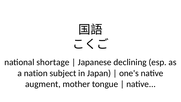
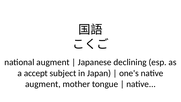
national shortage: shortage -> augment
nation: nation -> accept
